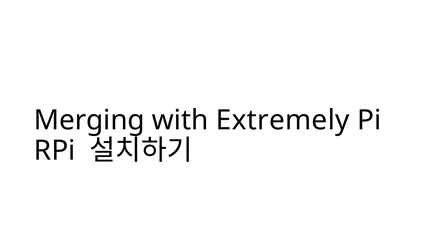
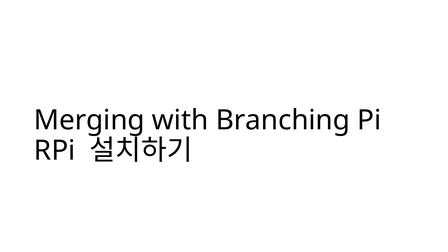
Extremely: Extremely -> Branching
